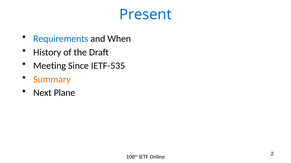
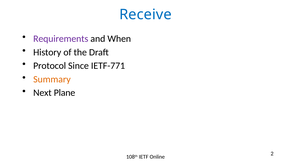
Present: Present -> Receive
Requirements colour: blue -> purple
Meeting: Meeting -> Protocol
IETF-535: IETF-535 -> IETF-771
